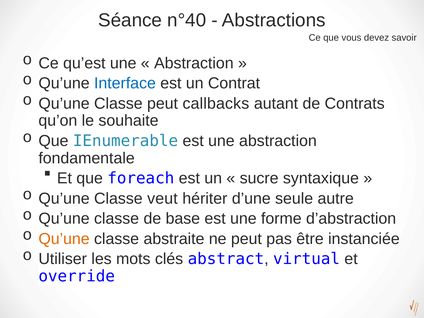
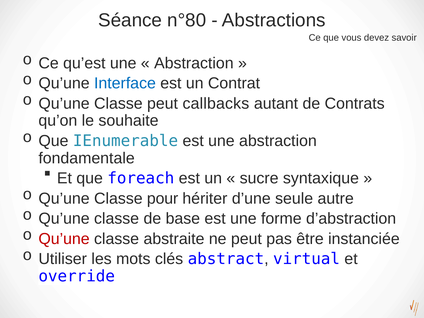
n°40: n°40 -> n°80
veut: veut -> pour
Qu’une at (64, 239) colour: orange -> red
